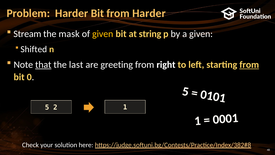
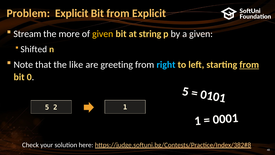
Problem Harder: Harder -> Explicit
from Harder: Harder -> Explicit
mask: mask -> more
that underline: present -> none
last: last -> like
right colour: white -> light blue
